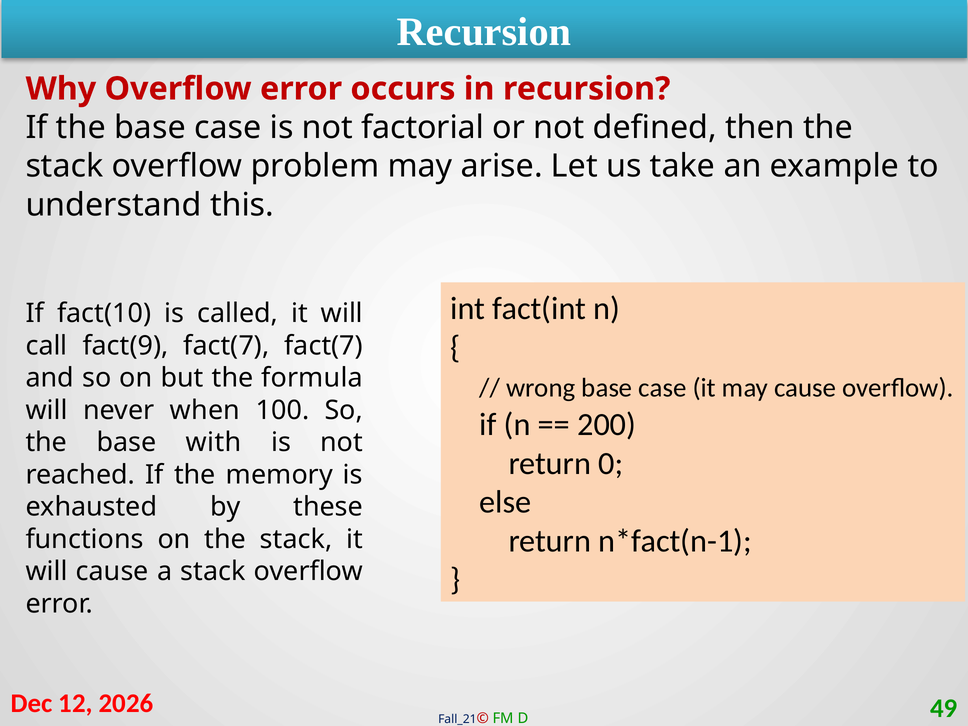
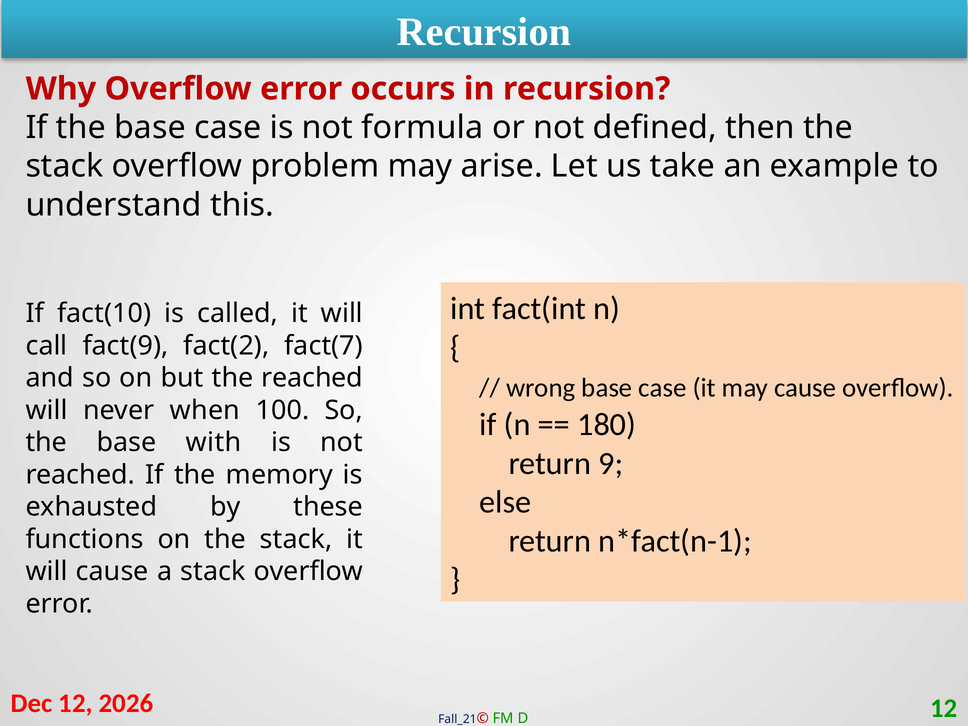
factorial: factorial -> formula
fact(9 fact(7: fact(7 -> fact(2
the formula: formula -> reached
200: 200 -> 180
0: 0 -> 9
49 at (944, 708): 49 -> 12
